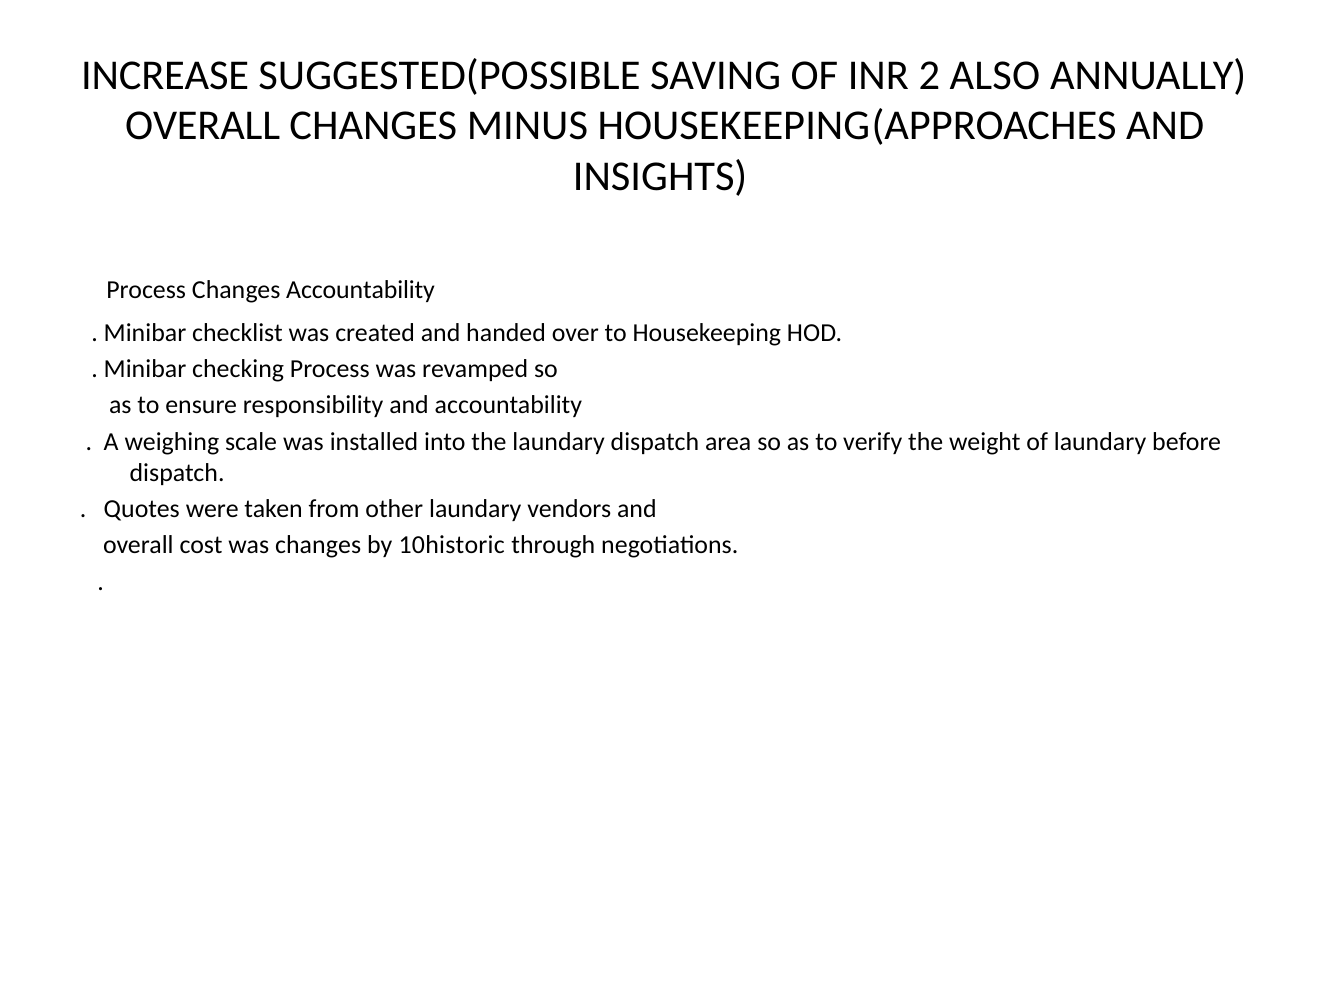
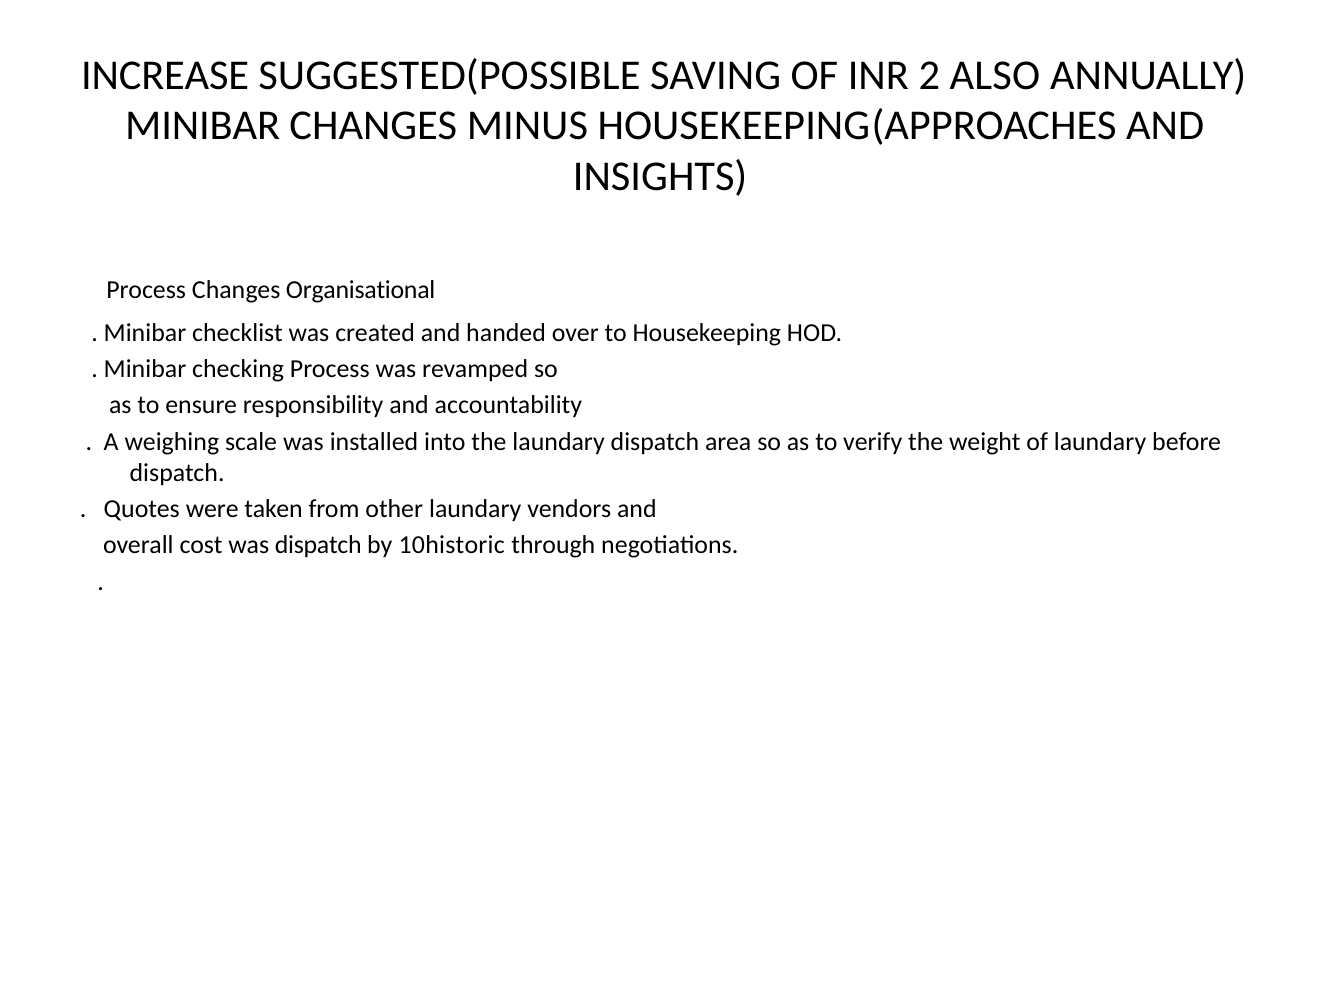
OVERALL at (203, 126): OVERALL -> MINIBAR
Changes Accountability: Accountability -> Organisational
was changes: changes -> dispatch
